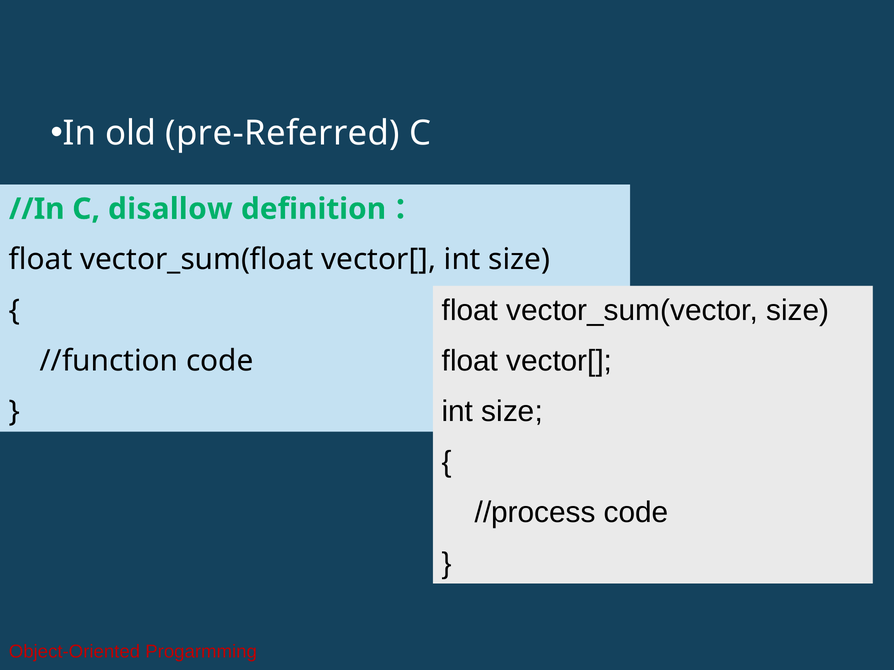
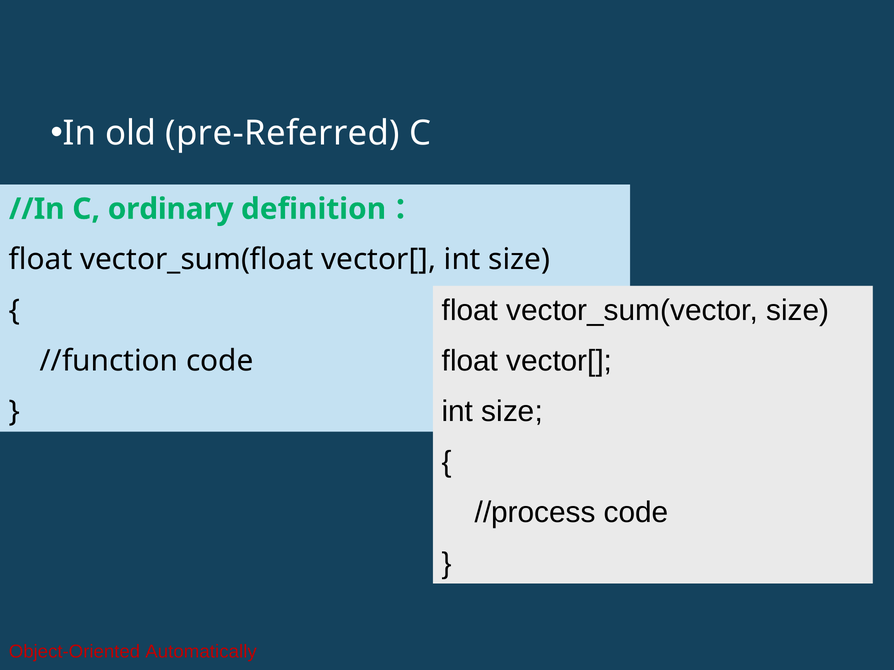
disallow: disallow -> ordinary
Progarmming: Progarmming -> Automatically
